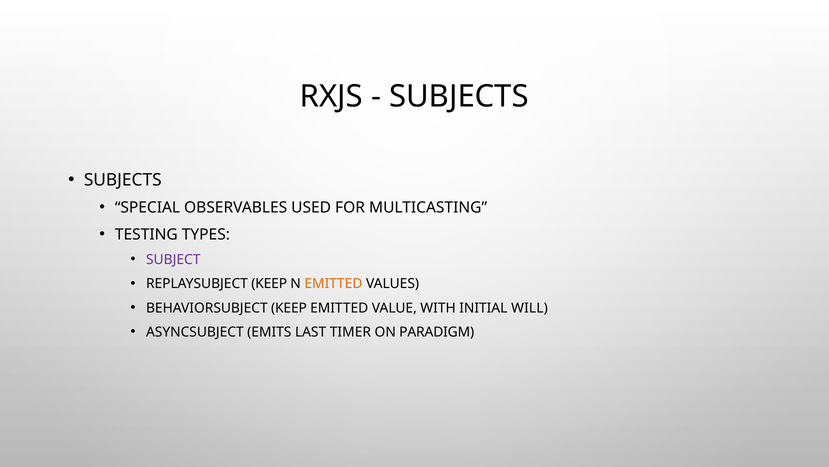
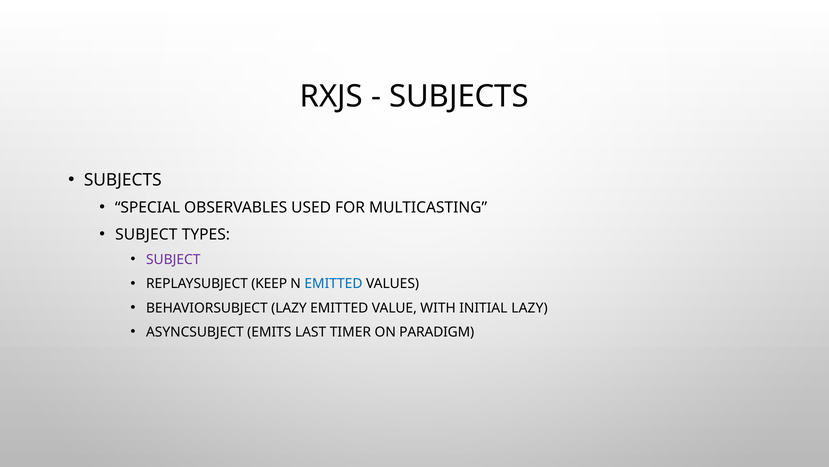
TESTING at (146, 234): TESTING -> SUBJECT
EMITTED at (333, 283) colour: orange -> blue
BEHAVIORSUBJECT KEEP: KEEP -> LAZY
INITIAL WILL: WILL -> LAZY
